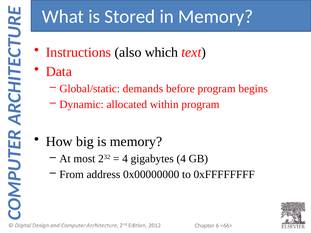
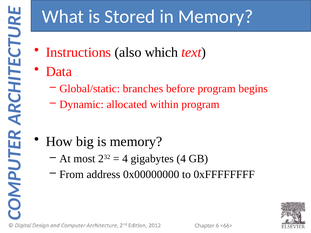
demands: demands -> branches
